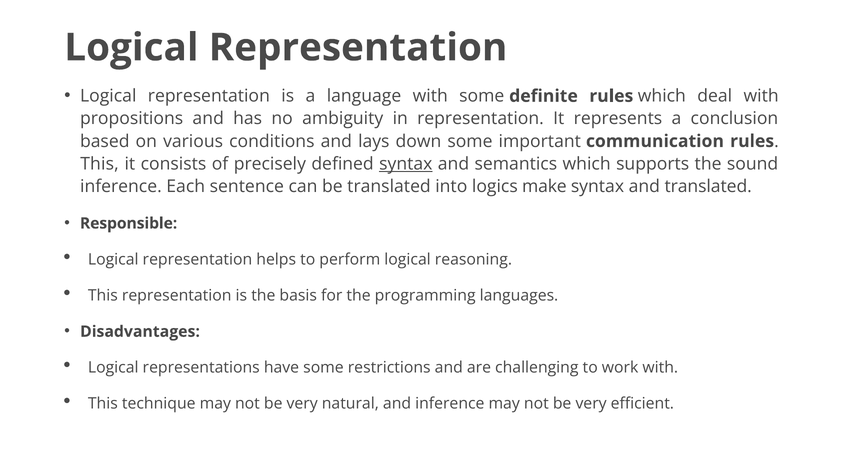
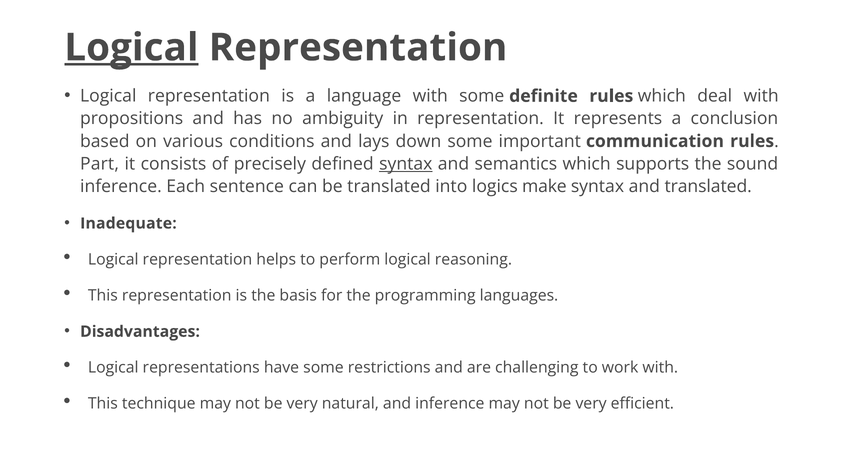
Logical at (131, 48) underline: none -> present
This at (99, 164): This -> Part
Responsible: Responsible -> Inadequate
